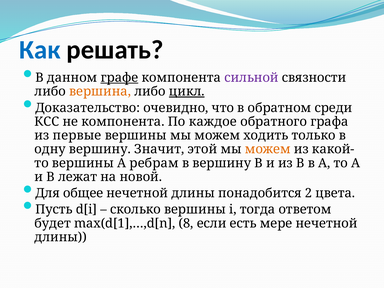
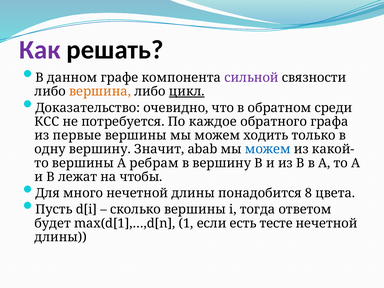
Как colour: blue -> purple
графе underline: present -> none
не компонента: компонента -> потребуется
этой: этой -> abab
можем at (268, 149) colour: orange -> blue
новой: новой -> чтобы
общее: общее -> много
2: 2 -> 8
8: 8 -> 1
мере: мере -> тесте
